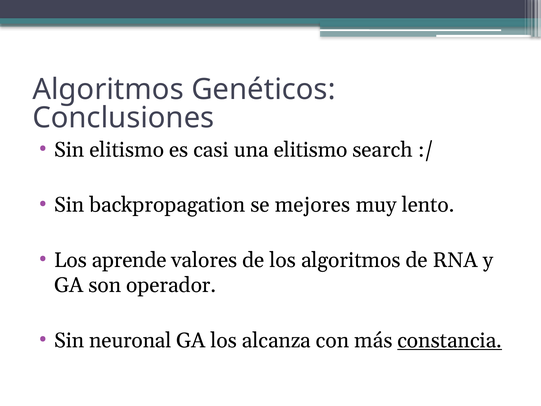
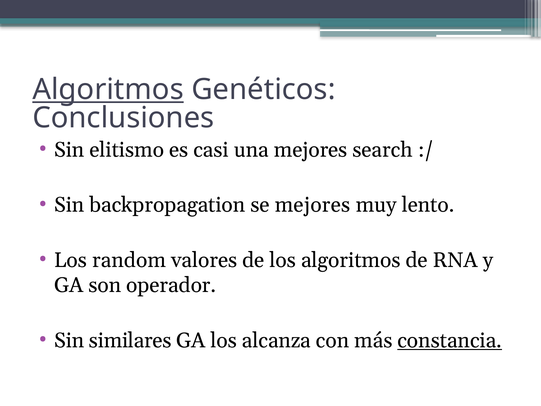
Algoritmos at (108, 89) underline: none -> present
una elitismo: elitismo -> mejores
aprende: aprende -> random
neuronal: neuronal -> similares
